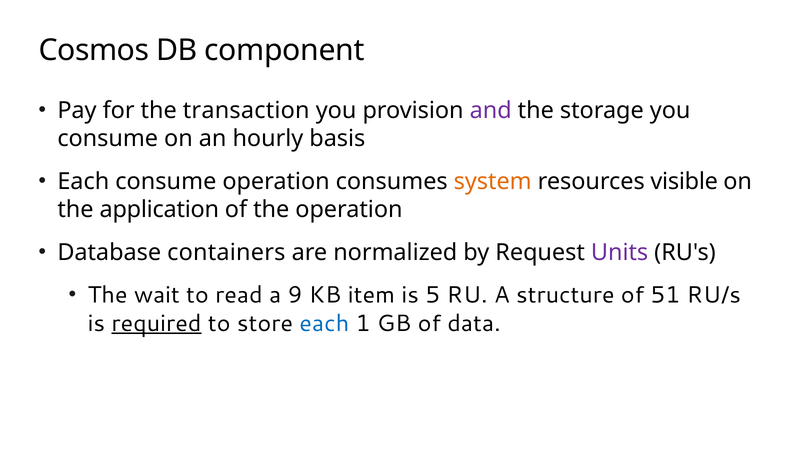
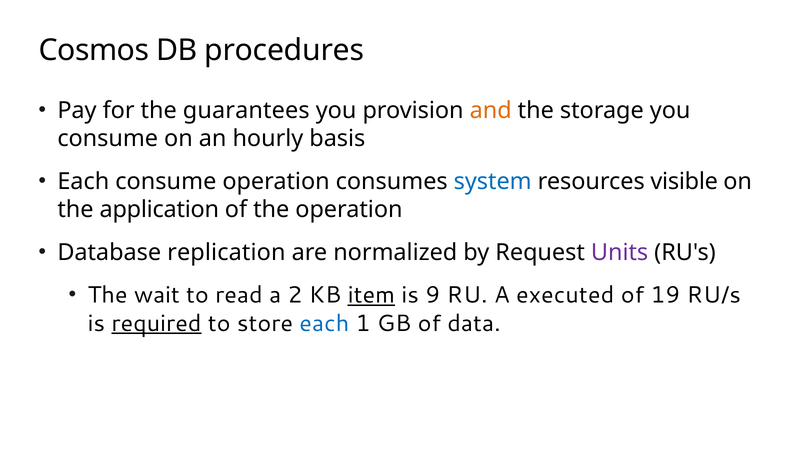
component: component -> procedures
transaction: transaction -> guarantees
and colour: purple -> orange
system colour: orange -> blue
containers: containers -> replication
9: 9 -> 2
item underline: none -> present
5: 5 -> 9
structure: structure -> executed
51: 51 -> 19
